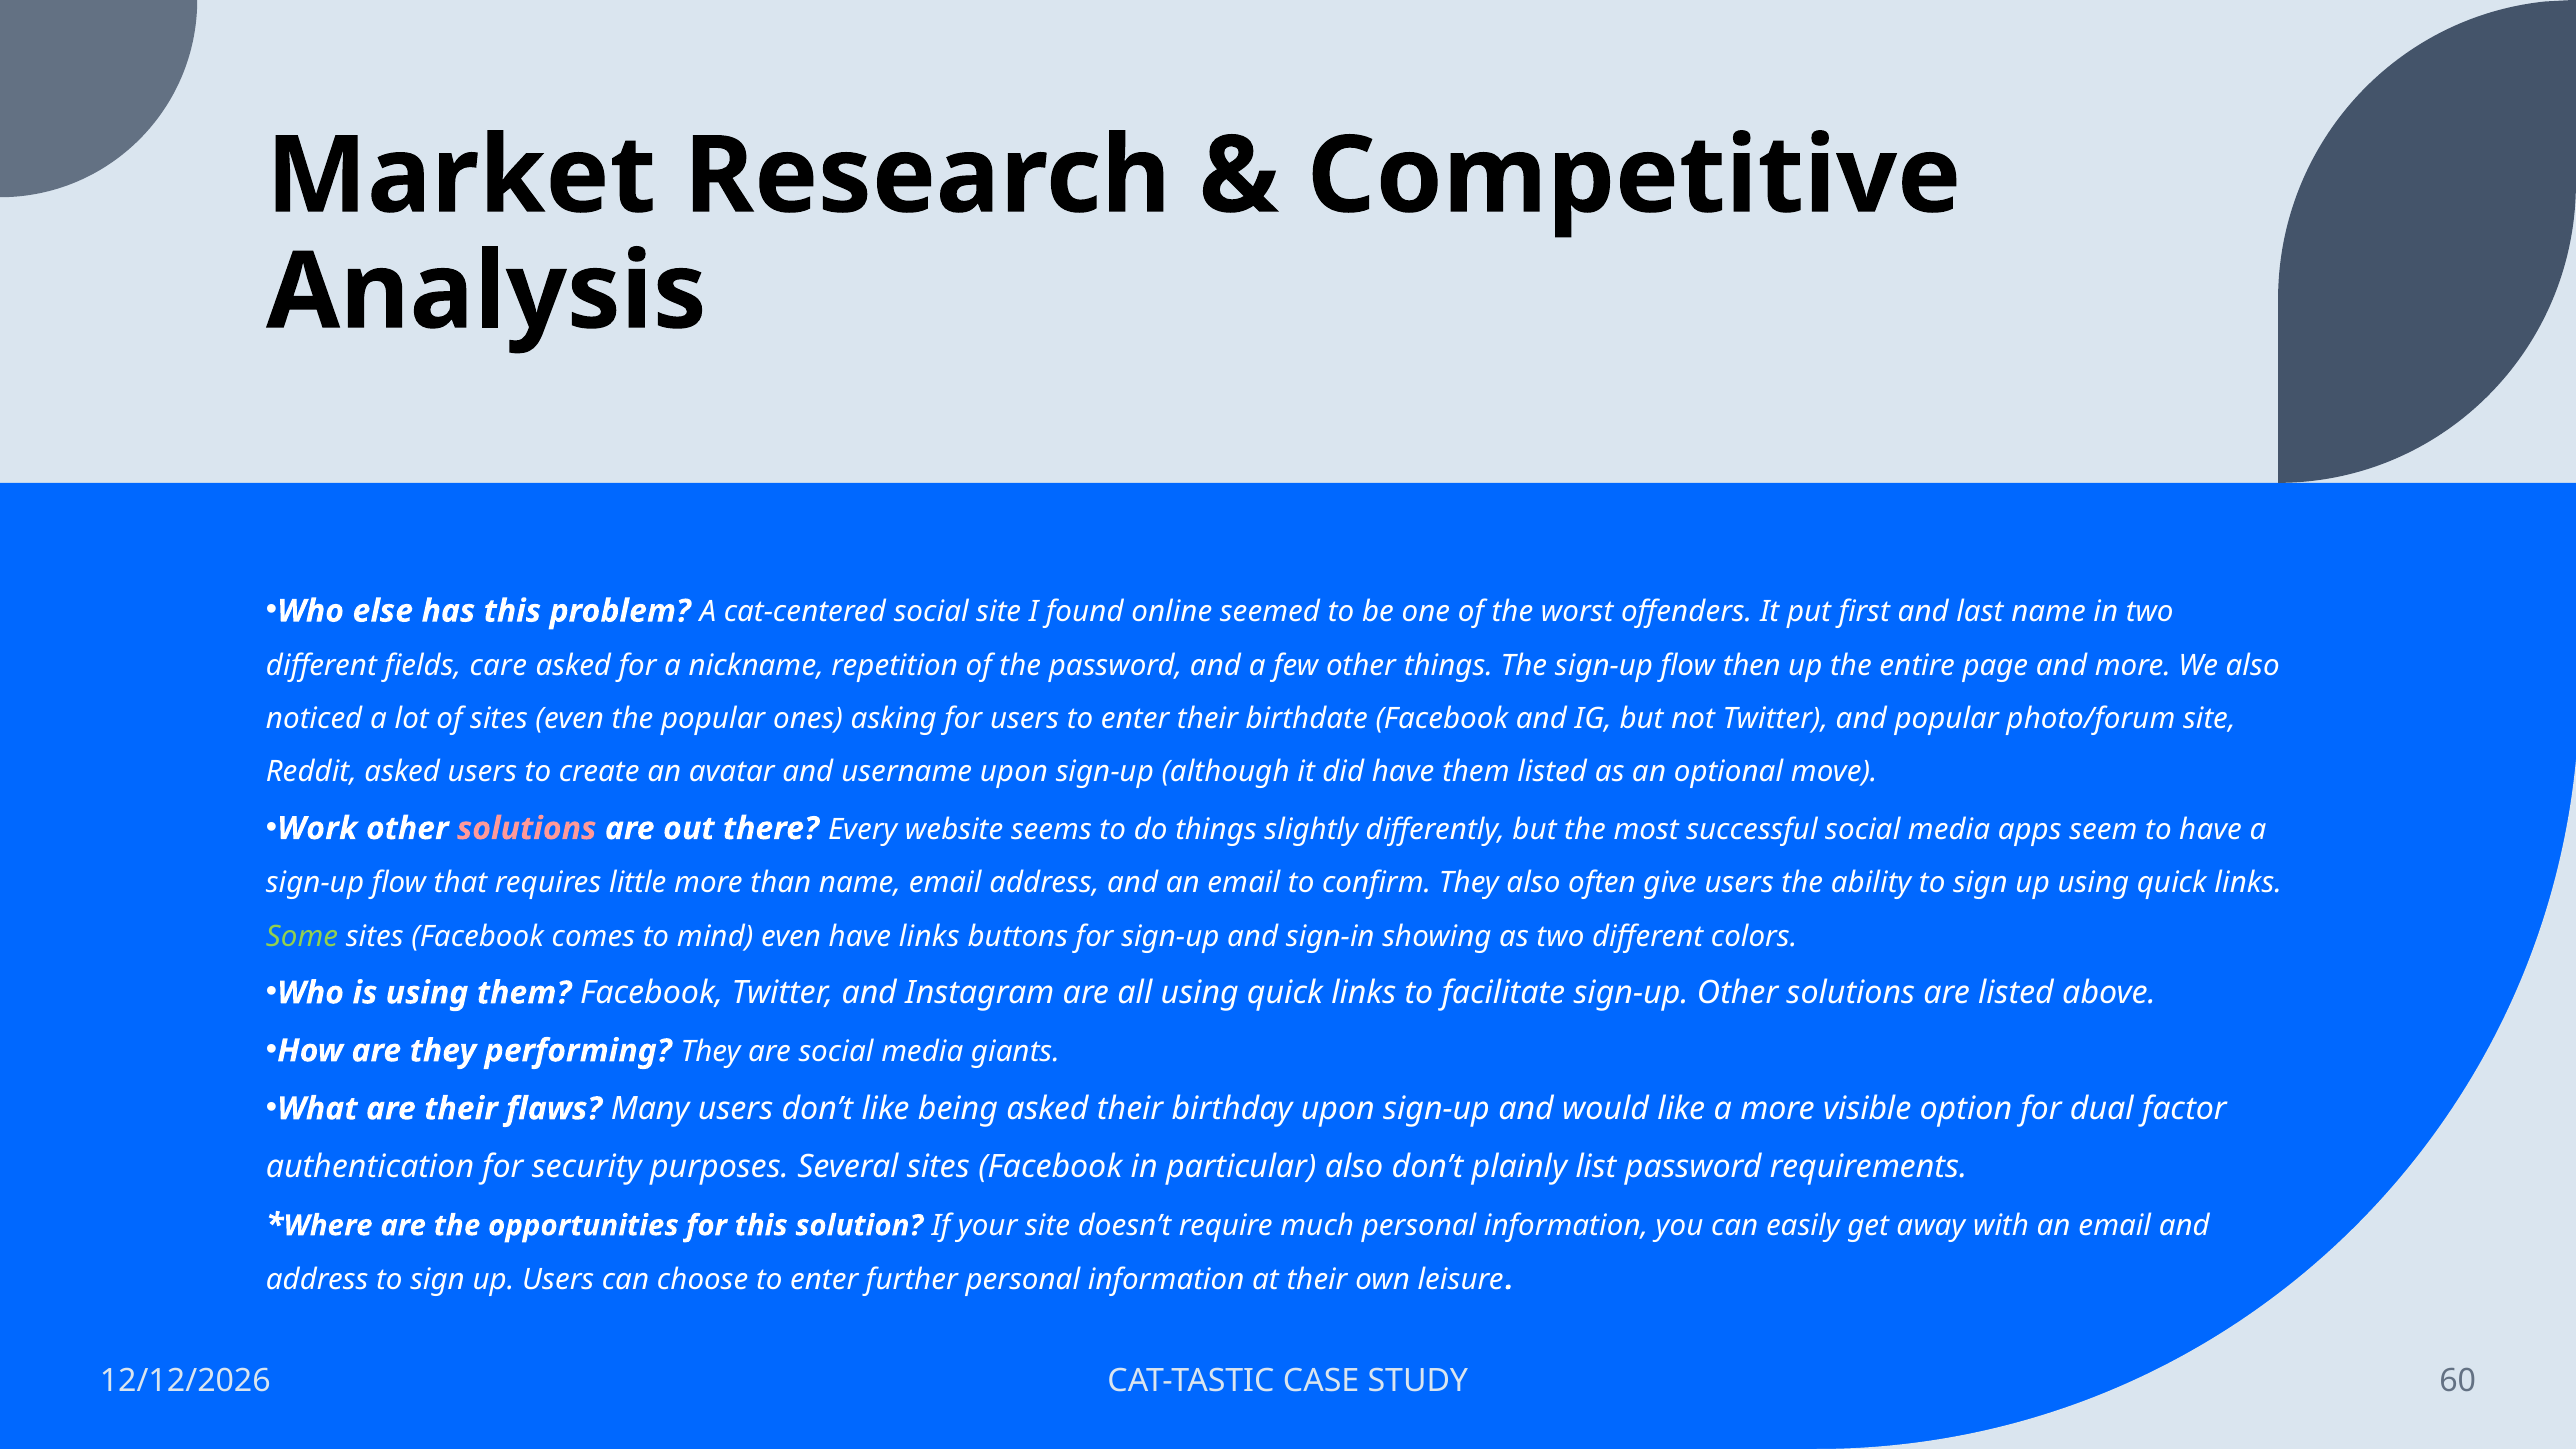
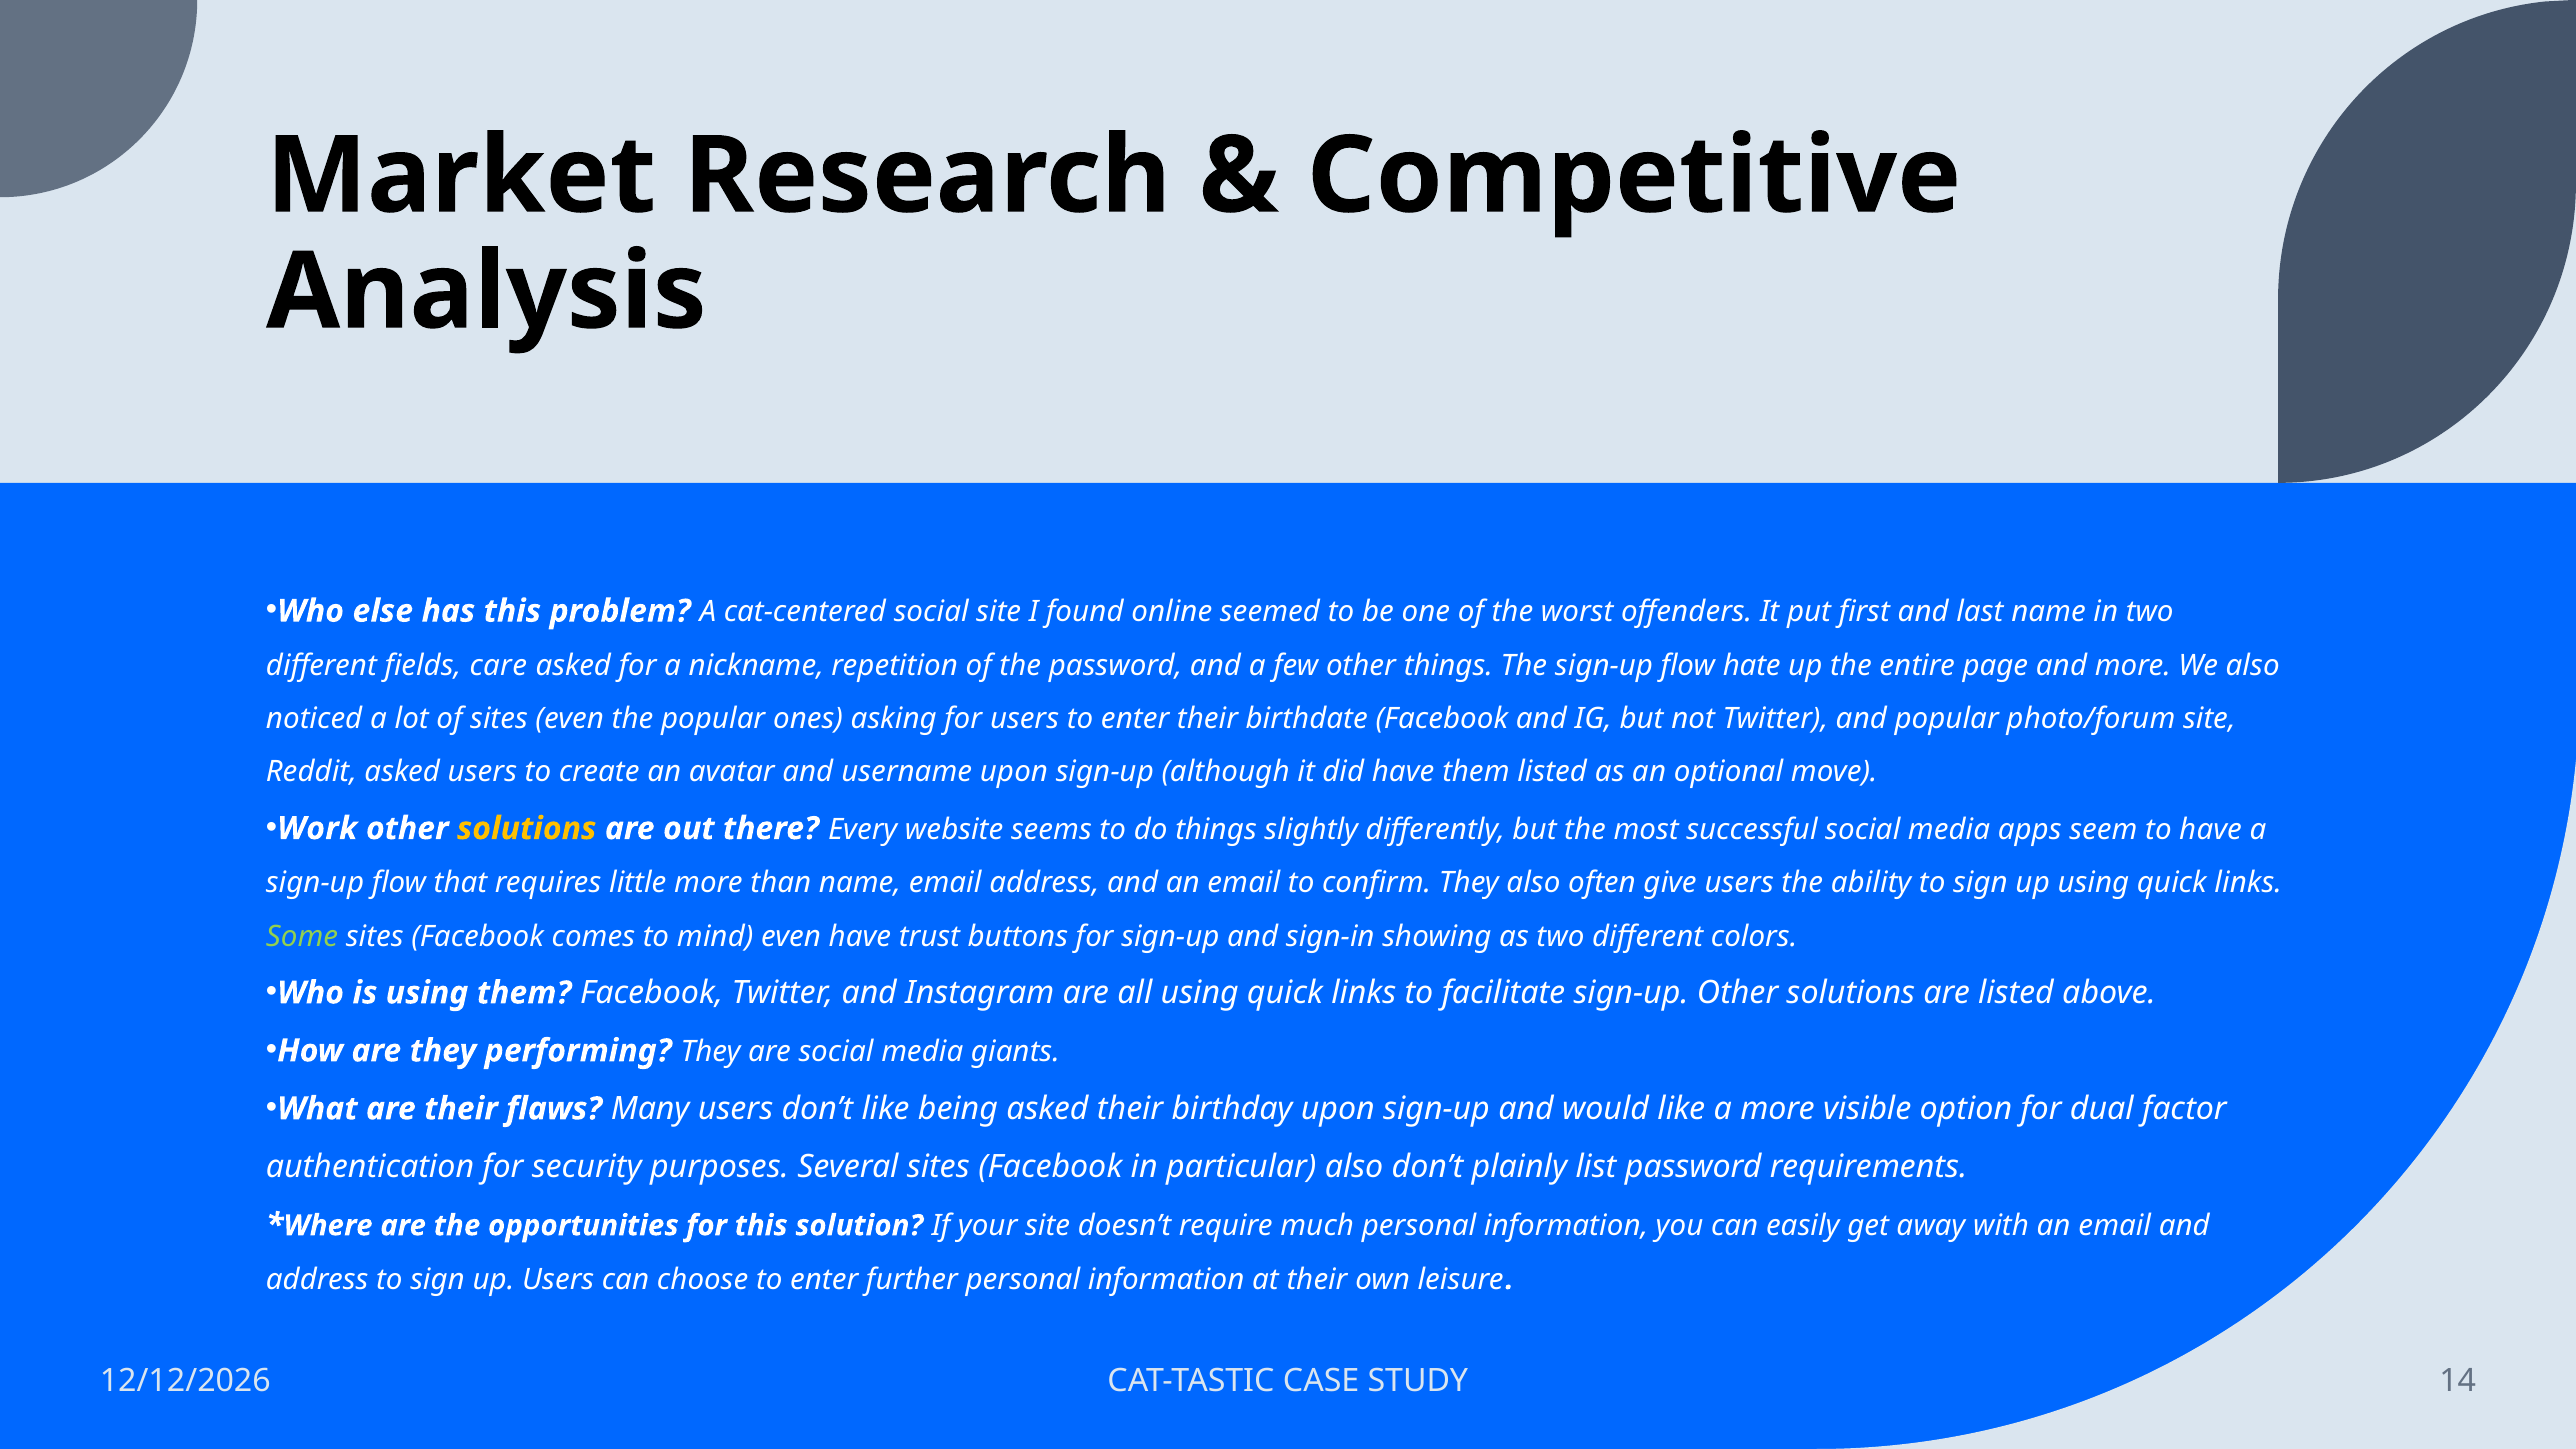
then: then -> hate
solutions at (527, 829) colour: pink -> yellow
have links: links -> trust
60: 60 -> 14
